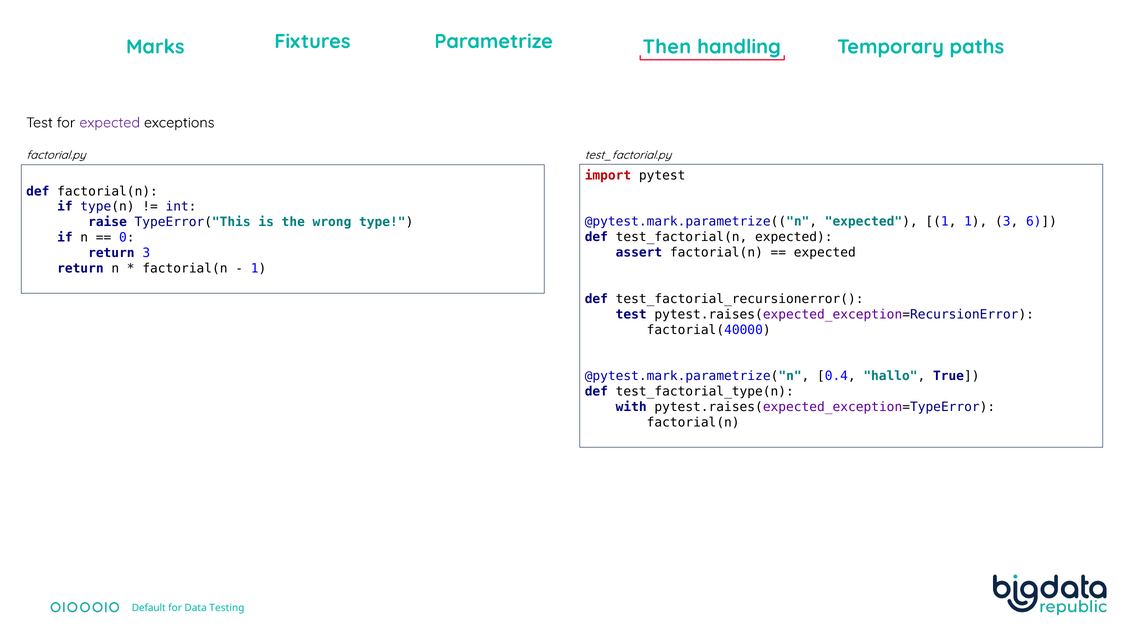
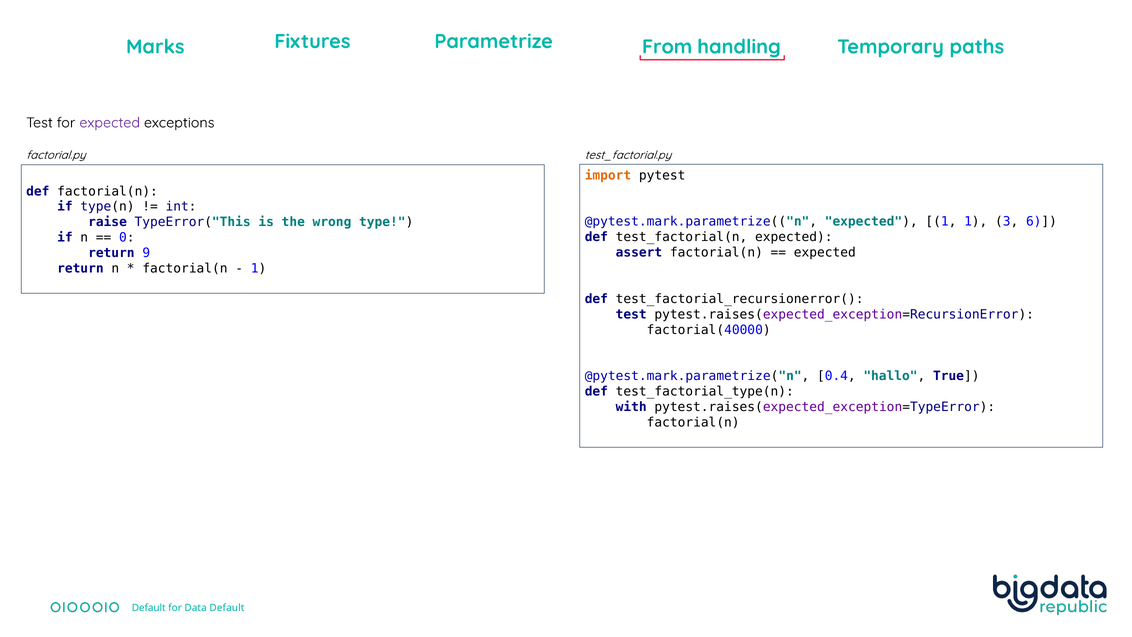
Then: Then -> From
import colour: red -> orange
return 3: 3 -> 9
Data Testing: Testing -> Default
